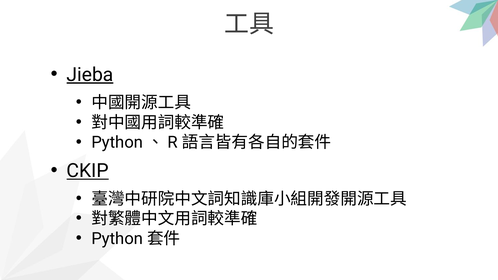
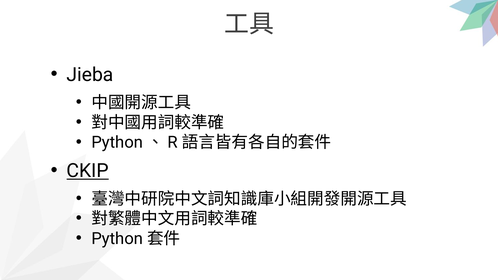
Jieba underline: present -> none
